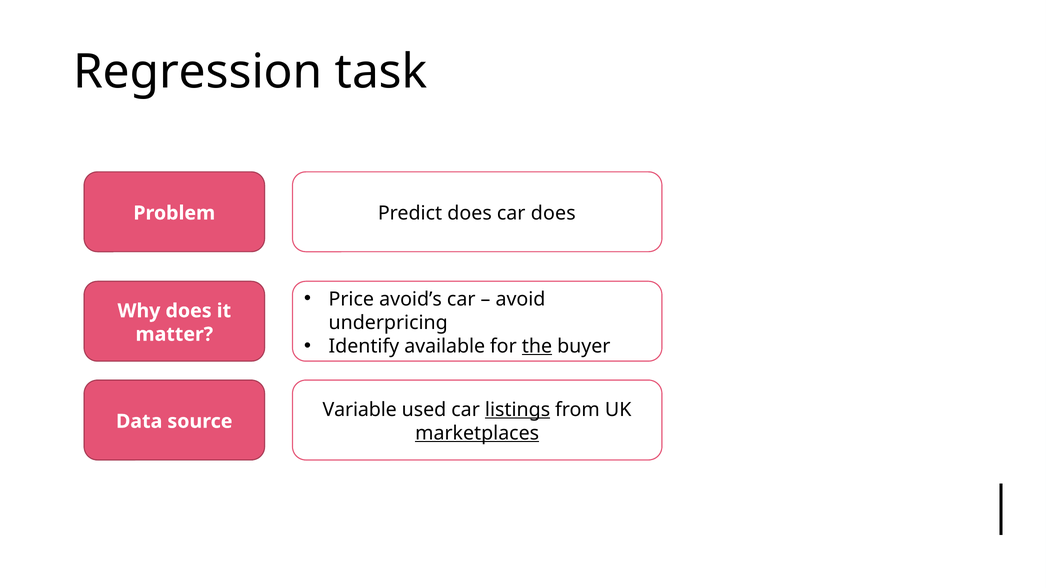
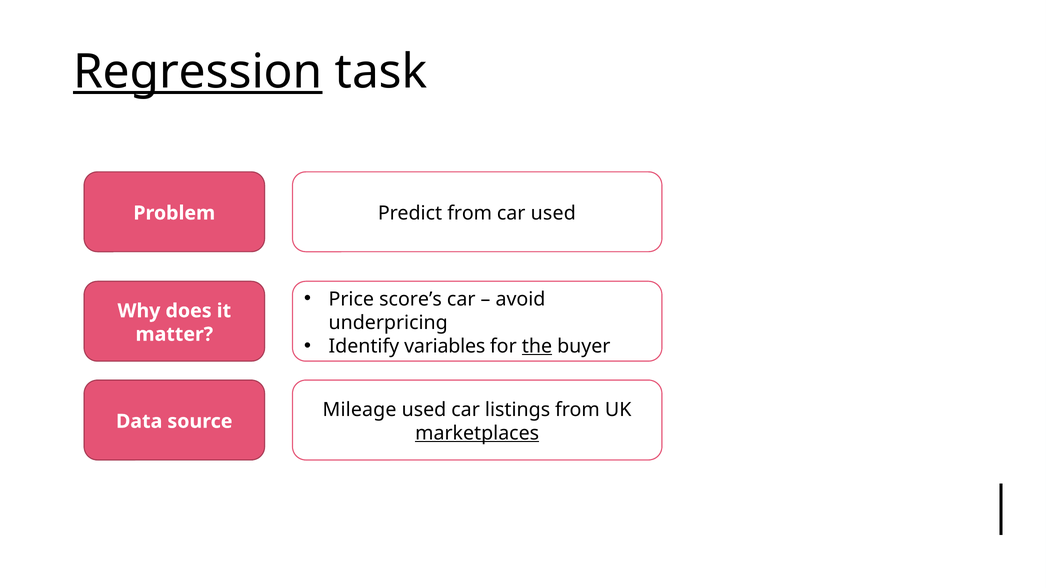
Regression underline: none -> present
Predict does: does -> from
car does: does -> used
avoid’s: avoid’s -> score’s
available: available -> variables
Variable: Variable -> Mileage
listings underline: present -> none
